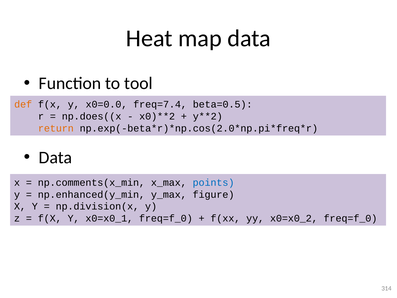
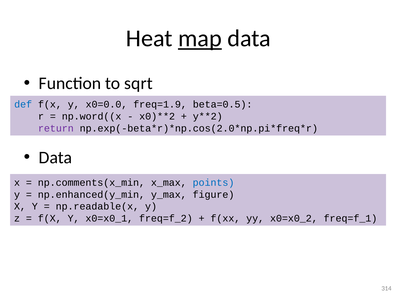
map underline: none -> present
tool: tool -> sqrt
def colour: orange -> blue
freq=7.4: freq=7.4 -> freq=1.9
np.does((x: np.does((x -> np.word((x
return colour: orange -> purple
np.division(x: np.division(x -> np.readable(x
x0=x0_1 freq=f_0: freq=f_0 -> freq=f_2
x0=x0_2 freq=f_0: freq=f_0 -> freq=f_1
